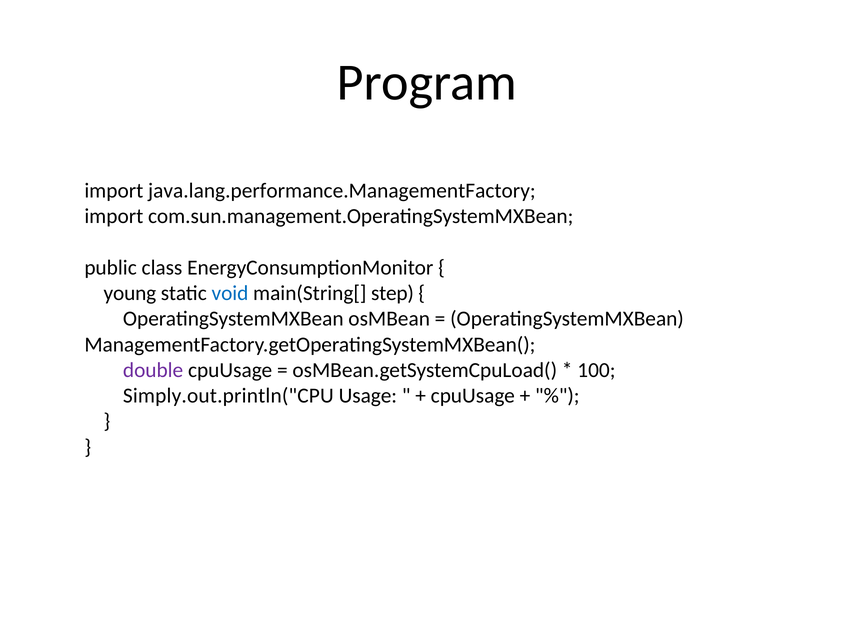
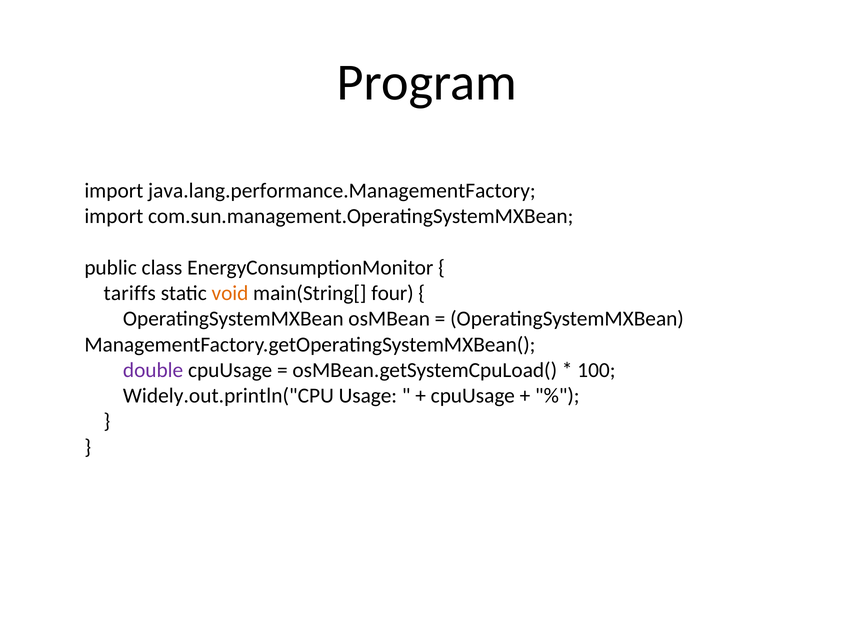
young: young -> tariffs
void colour: blue -> orange
step: step -> four
Simply.out.println("CPU: Simply.out.println("CPU -> Widely.out.println("CPU
